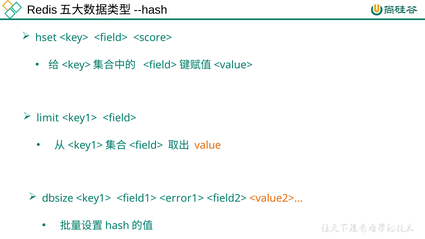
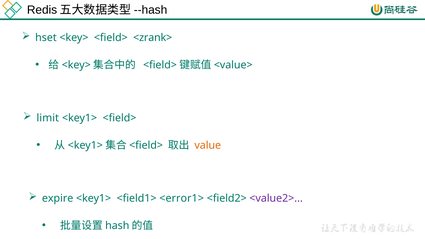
<score>: <score> -> <zrank>
dbsize: dbsize -> expire
<value2> colour: orange -> purple
